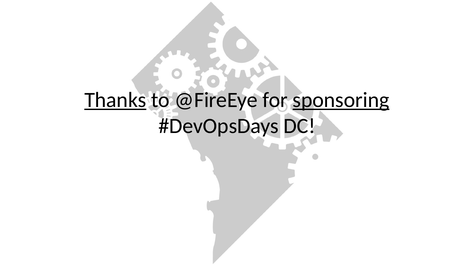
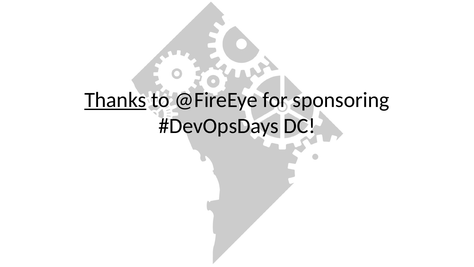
sponsoring underline: present -> none
